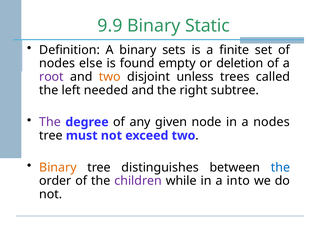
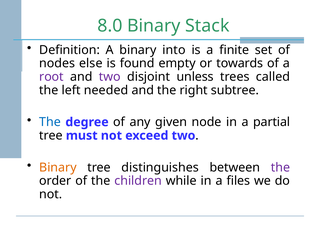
9.9: 9.9 -> 8.0
Static: Static -> Stack
sets: sets -> into
deletion: deletion -> towards
two at (110, 77) colour: orange -> purple
The at (50, 122) colour: purple -> blue
a nodes: nodes -> partial
the at (281, 167) colour: blue -> purple
into: into -> files
